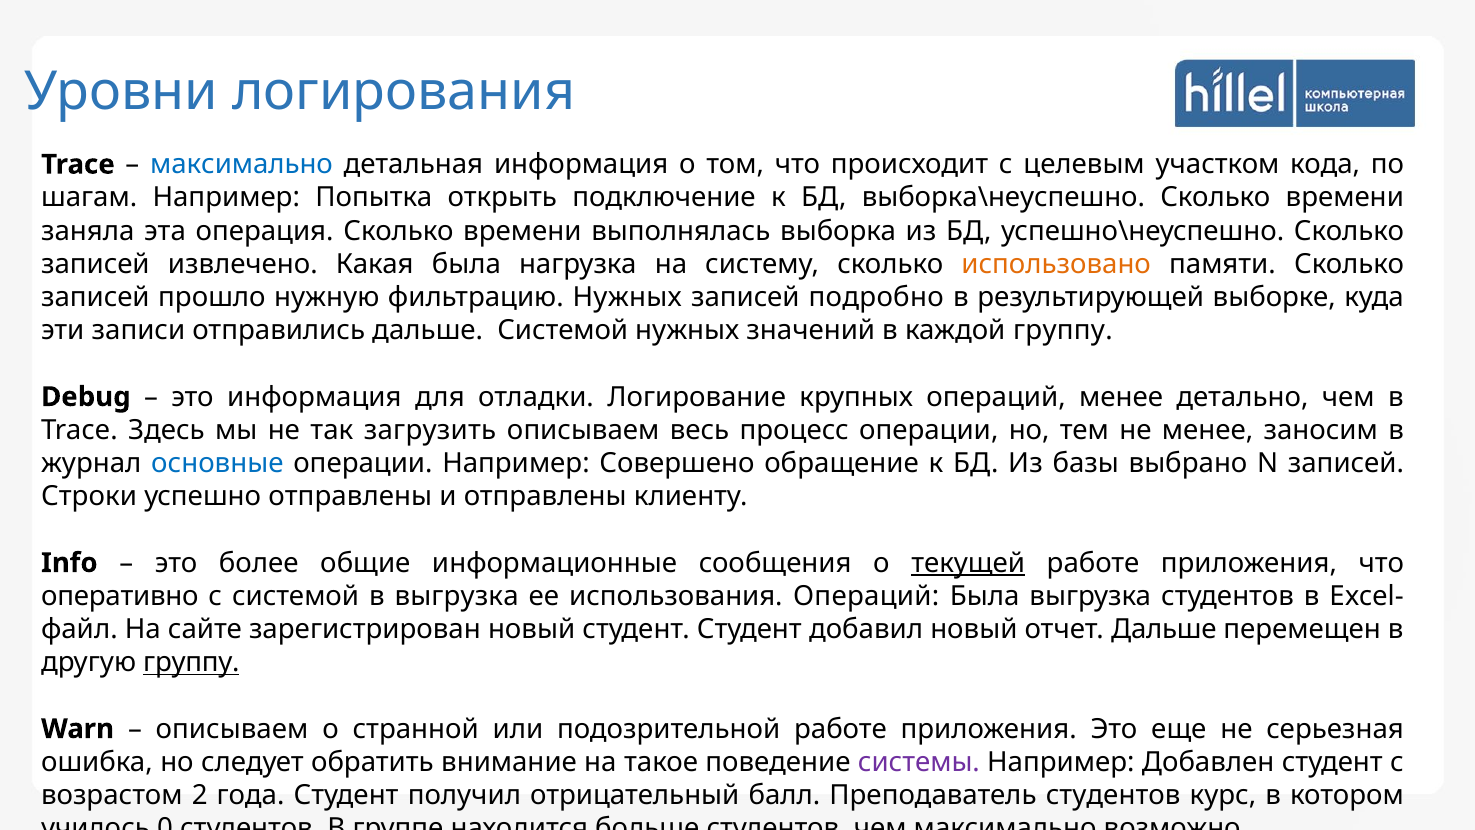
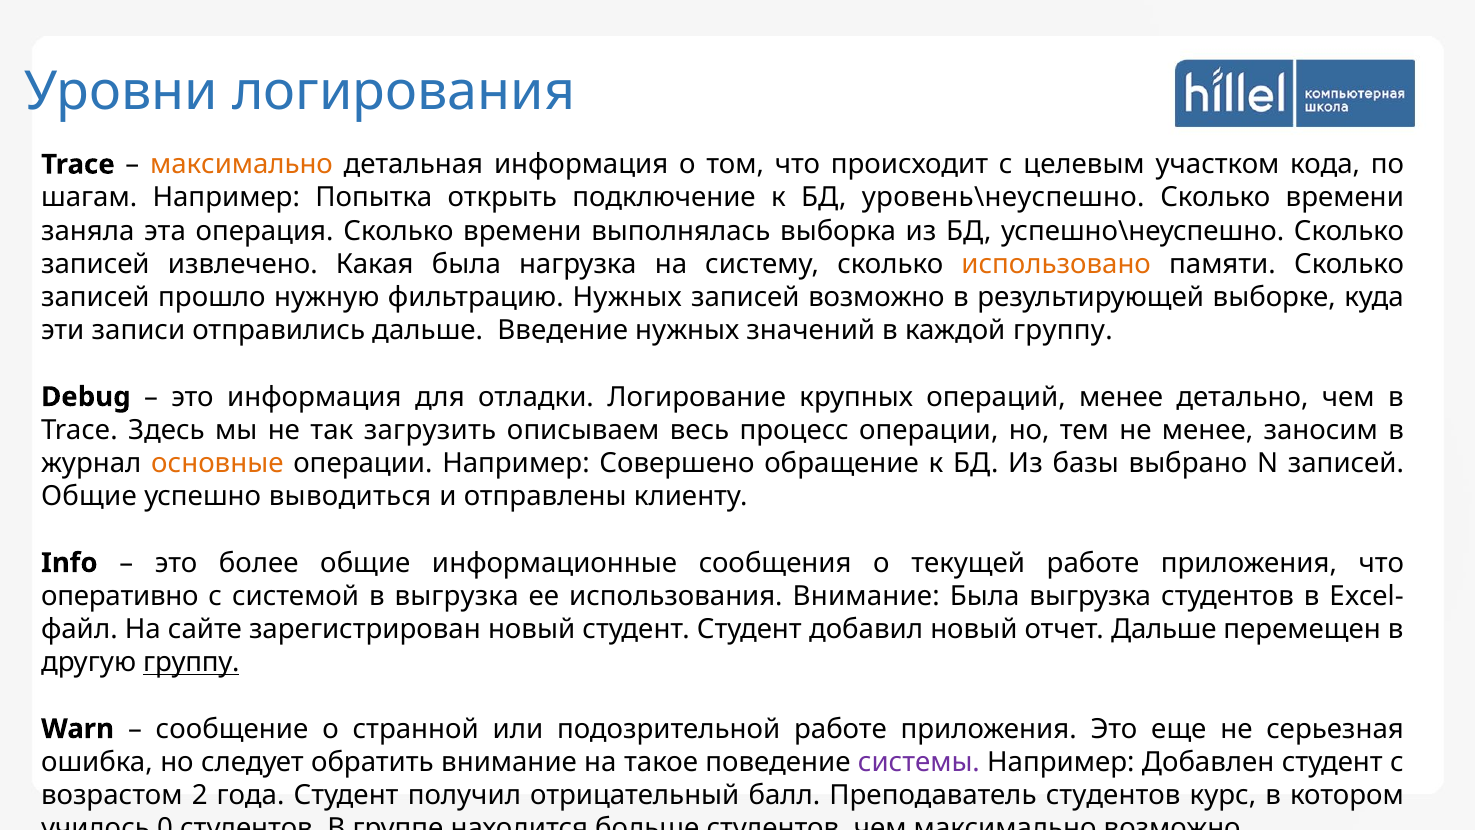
максимально at (241, 164) colour: blue -> orange
выборка\неуспешно: выборка\неуспешно -> уровень\неуспешно
записей подробно: подробно -> возможно
дальше Системой: Системой -> Введение
основные colour: blue -> orange
Строки at (89, 496): Строки -> Общие
успешно отправлены: отправлены -> выводиться
текущей underline: present -> none
использования Операций: Операций -> Внимание
описываем at (232, 729): описываем -> сообщение
